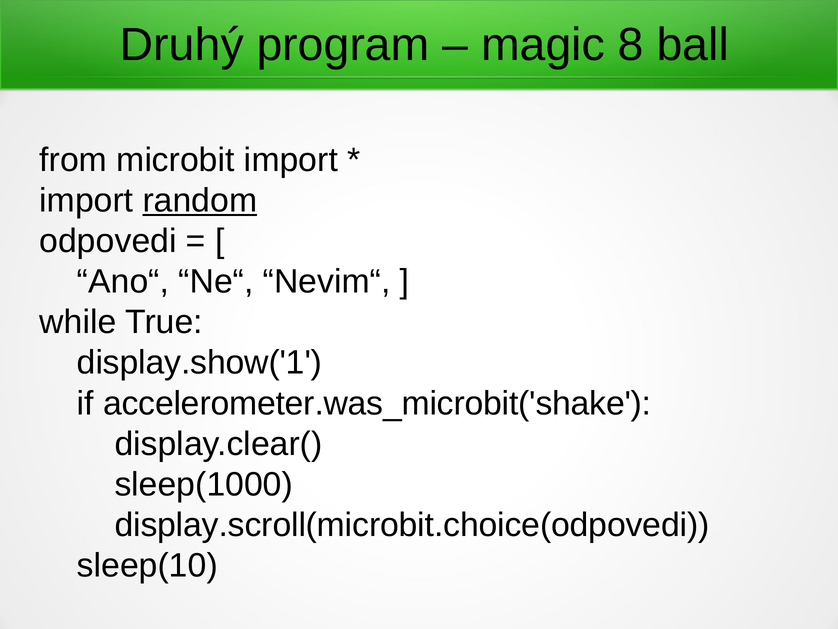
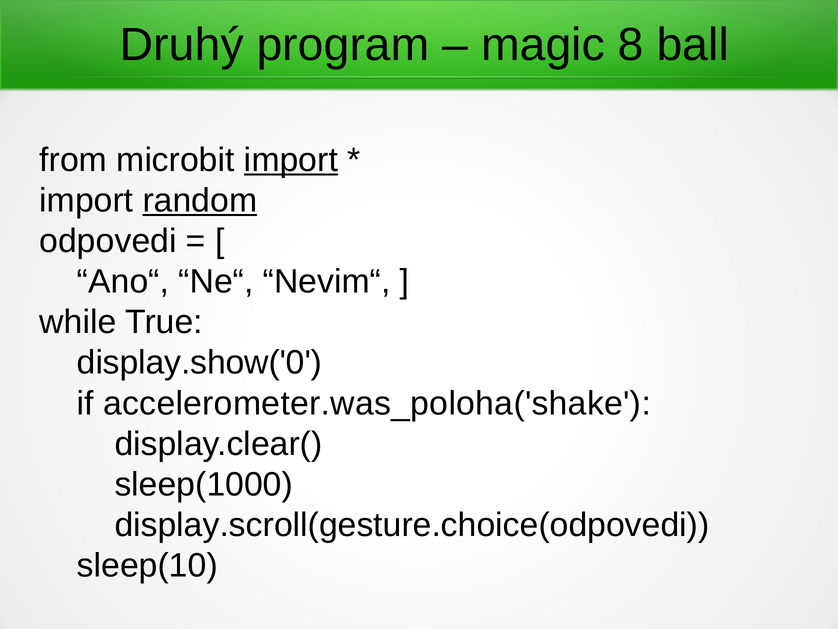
import at (291, 160) underline: none -> present
display.show('1: display.show('1 -> display.show('0
accelerometer.was_microbit('shake: accelerometer.was_microbit('shake -> accelerometer.was_poloha('shake
display.scroll(microbit.choice(odpovedi: display.scroll(microbit.choice(odpovedi -> display.scroll(gesture.choice(odpovedi
